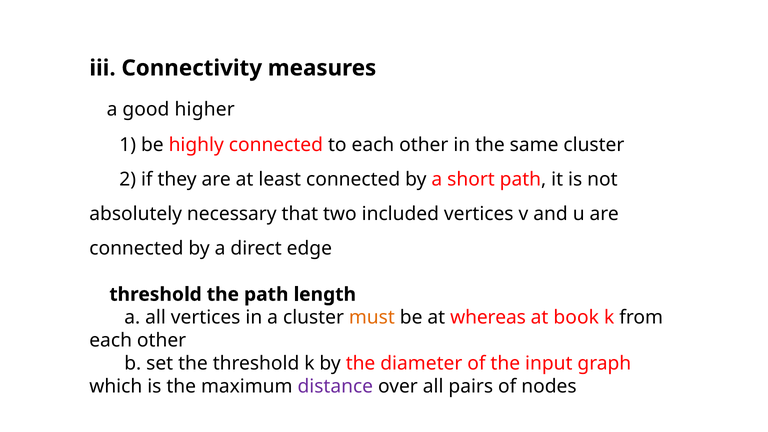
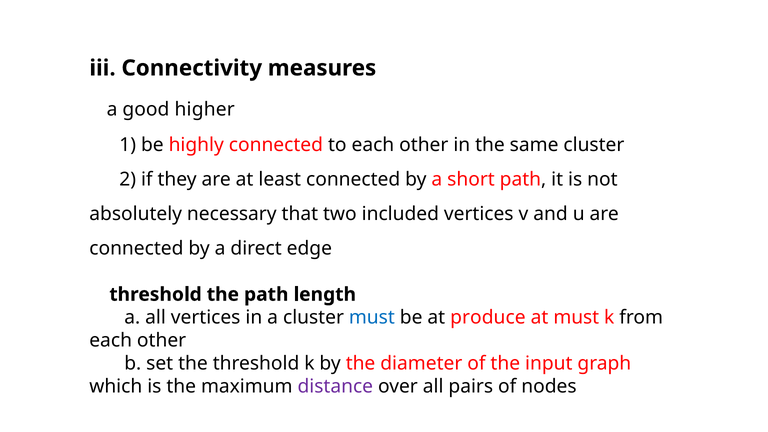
must at (372, 317) colour: orange -> blue
whereas: whereas -> produce
at book: book -> must
